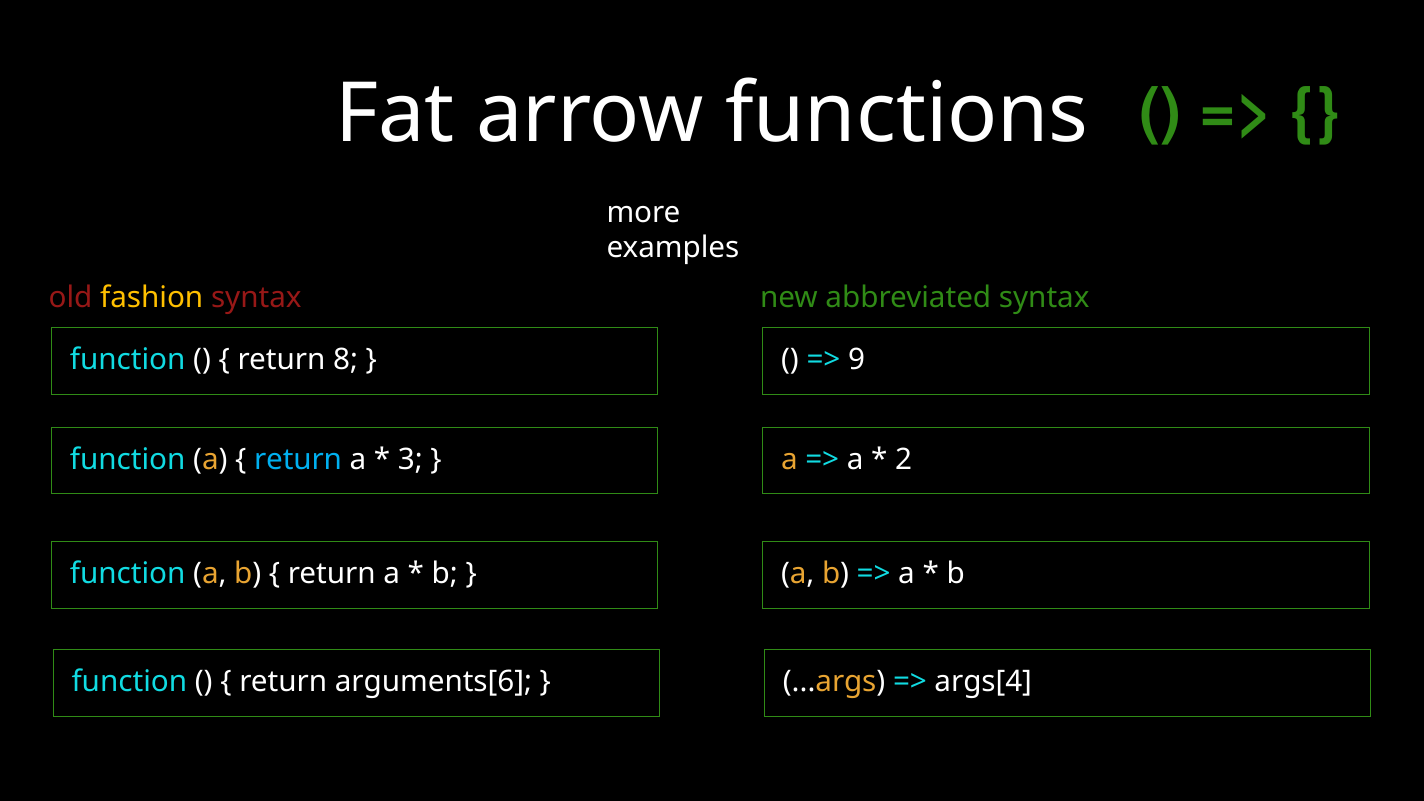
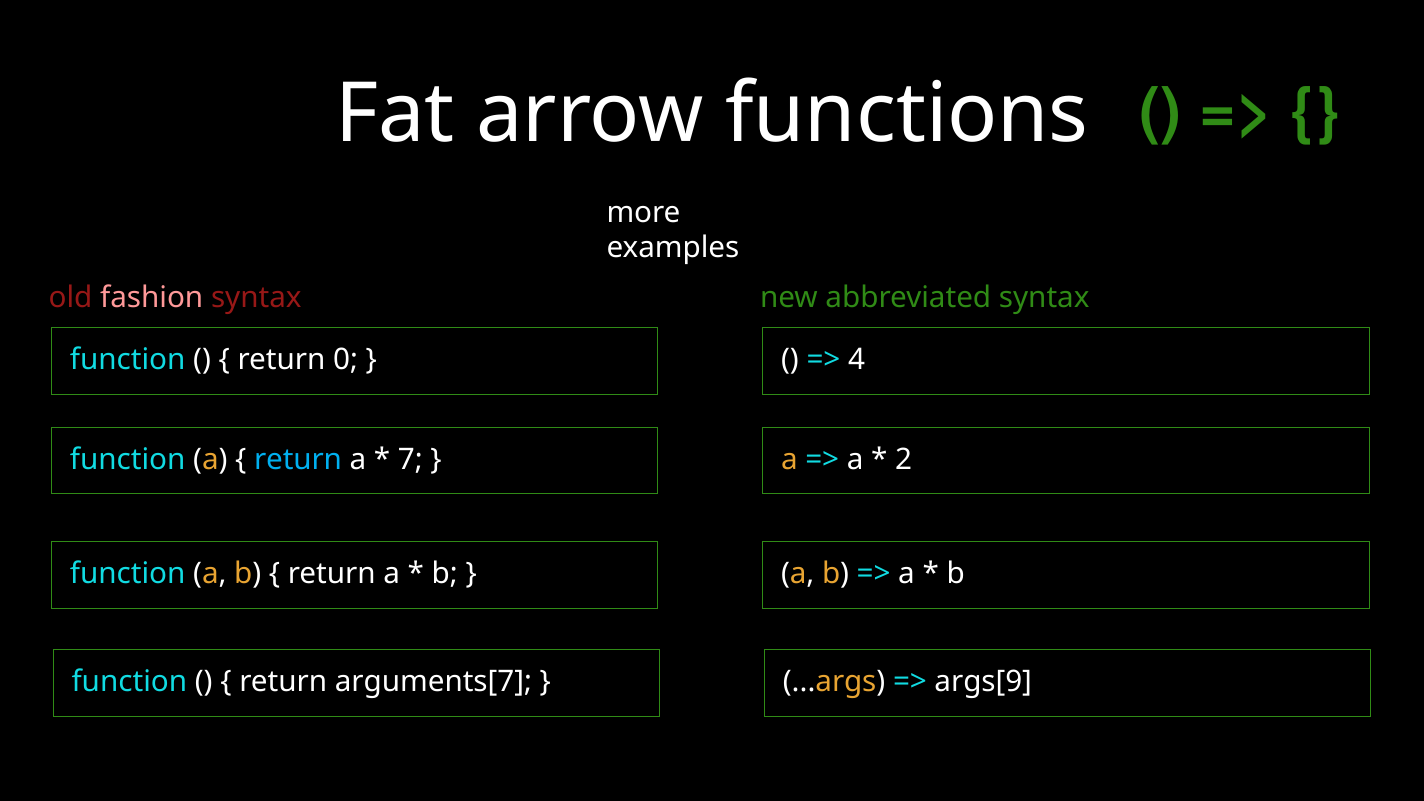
fashion colour: yellow -> pink
8: 8 -> 0
9: 9 -> 4
3: 3 -> 7
arguments[6: arguments[6 -> arguments[7
args[4: args[4 -> args[9
